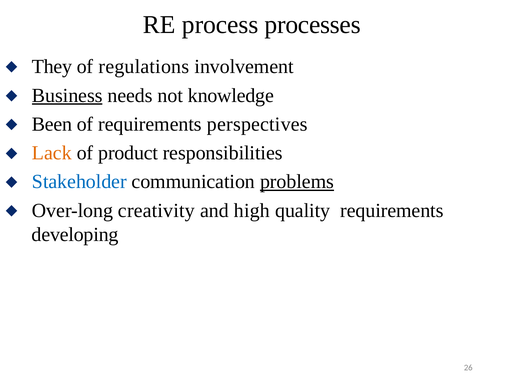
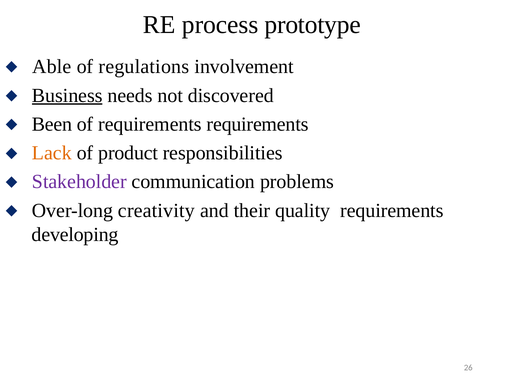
processes: processes -> prototype
They: They -> Able
knowledge: knowledge -> discovered
requirements perspectives: perspectives -> requirements
Stakeholder colour: blue -> purple
problems underline: present -> none
high: high -> their
